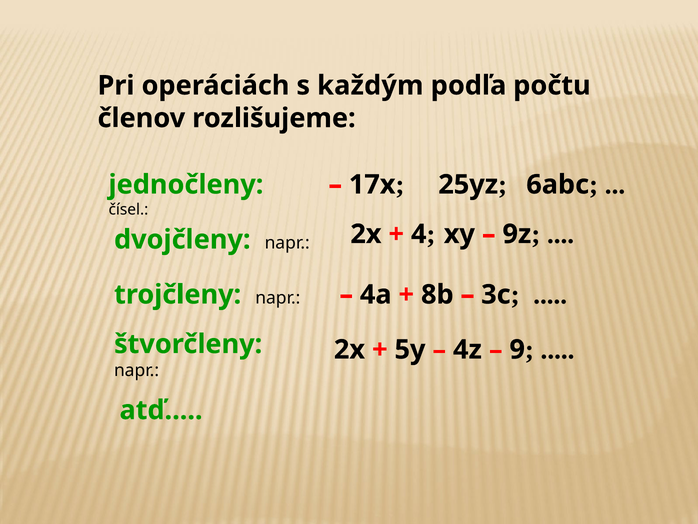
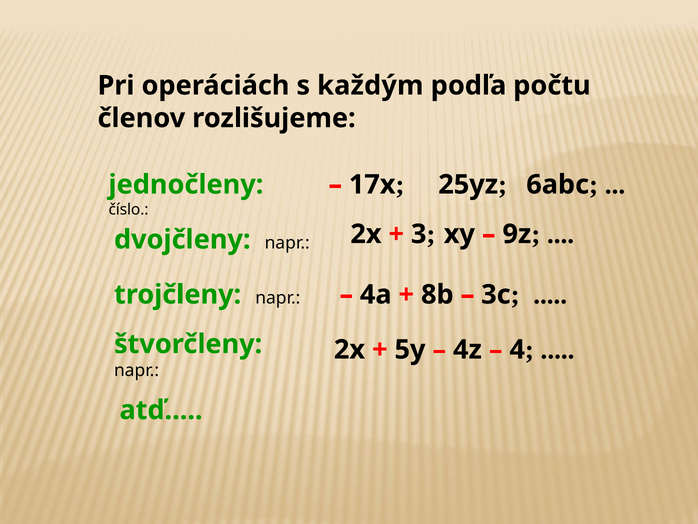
čísel: čísel -> číslo
4: 4 -> 3
9: 9 -> 4
